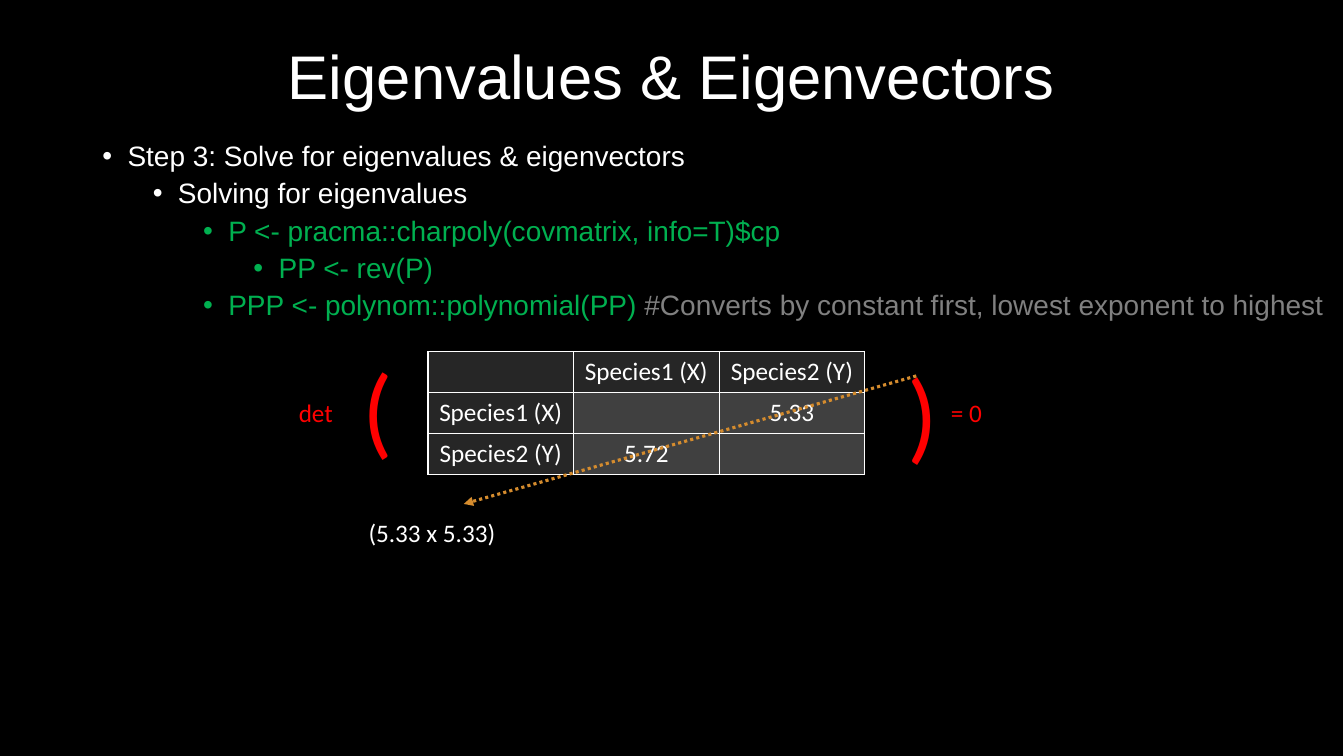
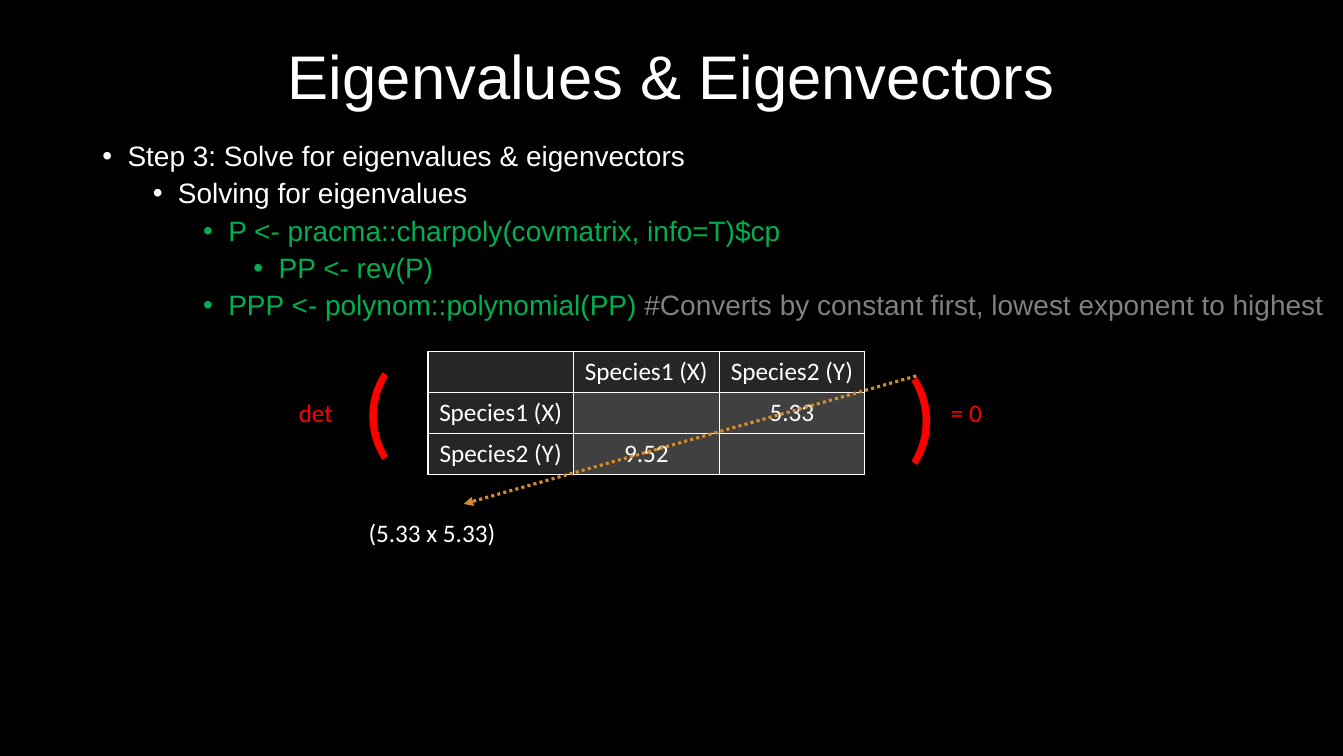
5.72: 5.72 -> 9.52
